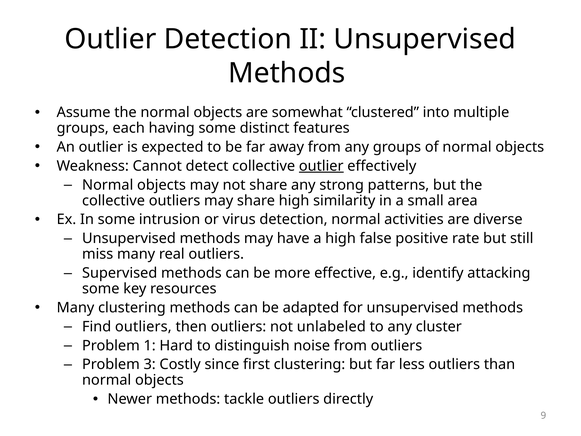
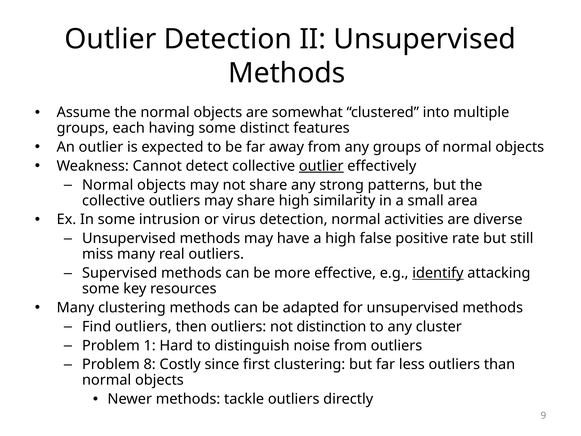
identify underline: none -> present
unlabeled: unlabeled -> distinction
3: 3 -> 8
